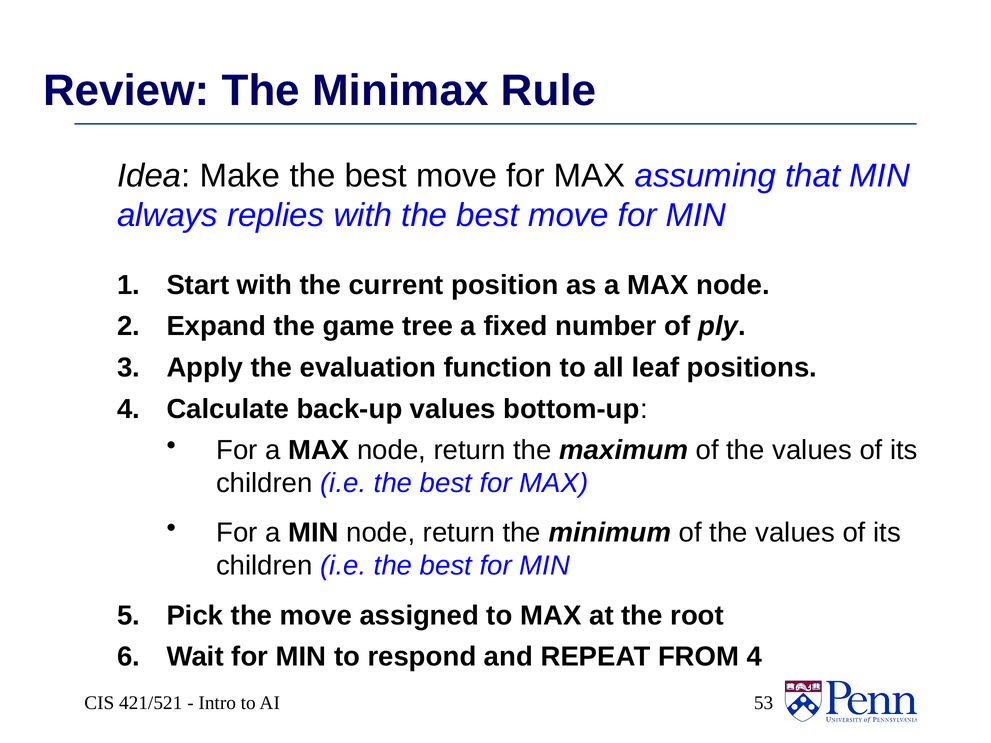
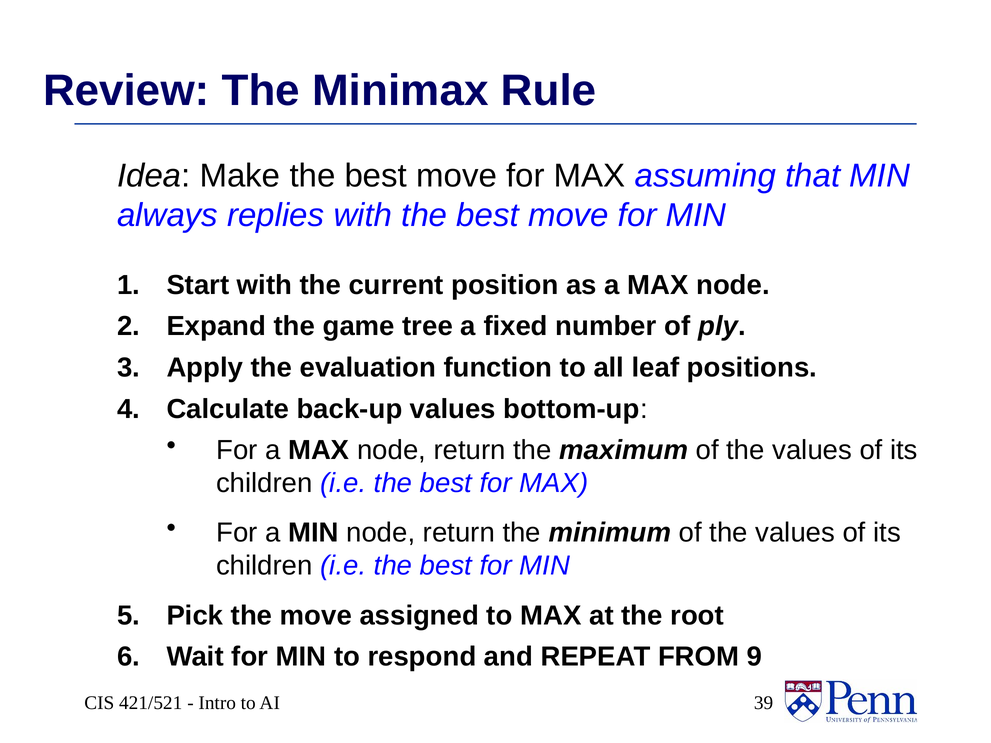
FROM 4: 4 -> 9
53: 53 -> 39
